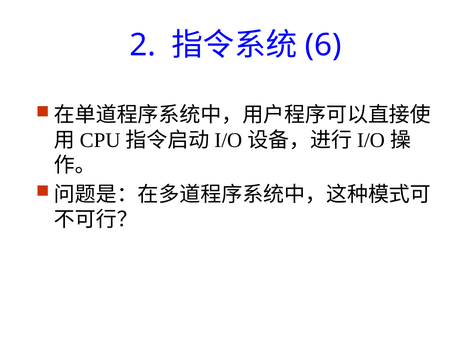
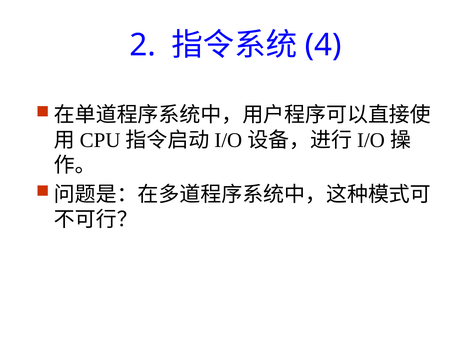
6: 6 -> 4
